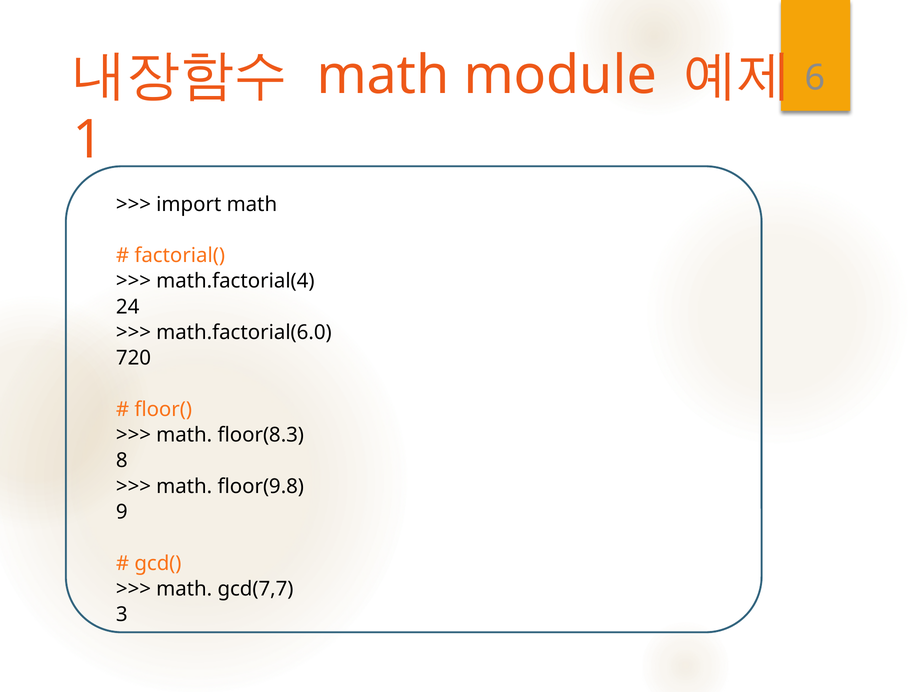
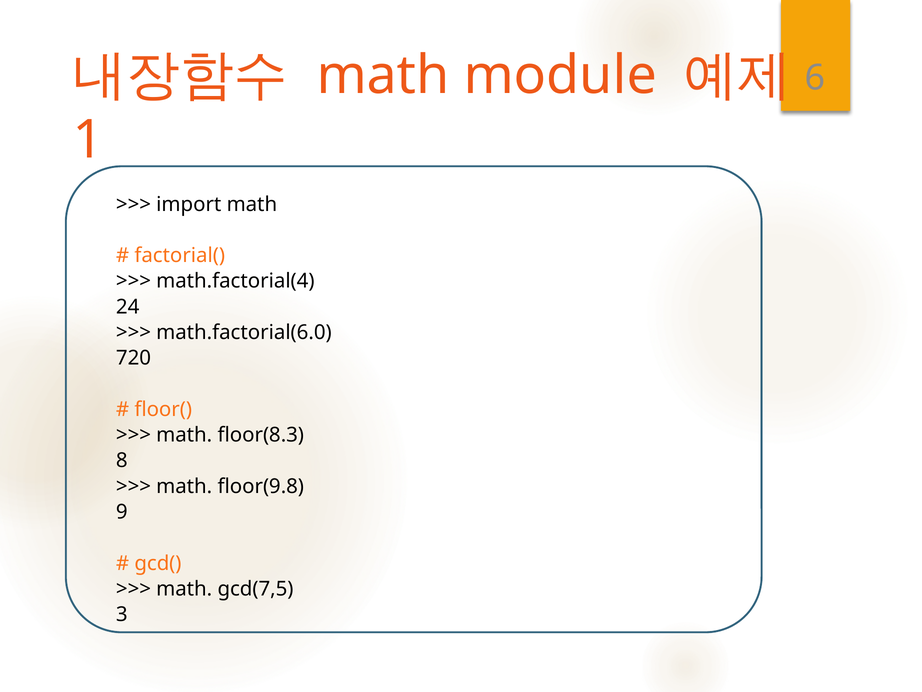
gcd(7,7: gcd(7,7 -> gcd(7,5
